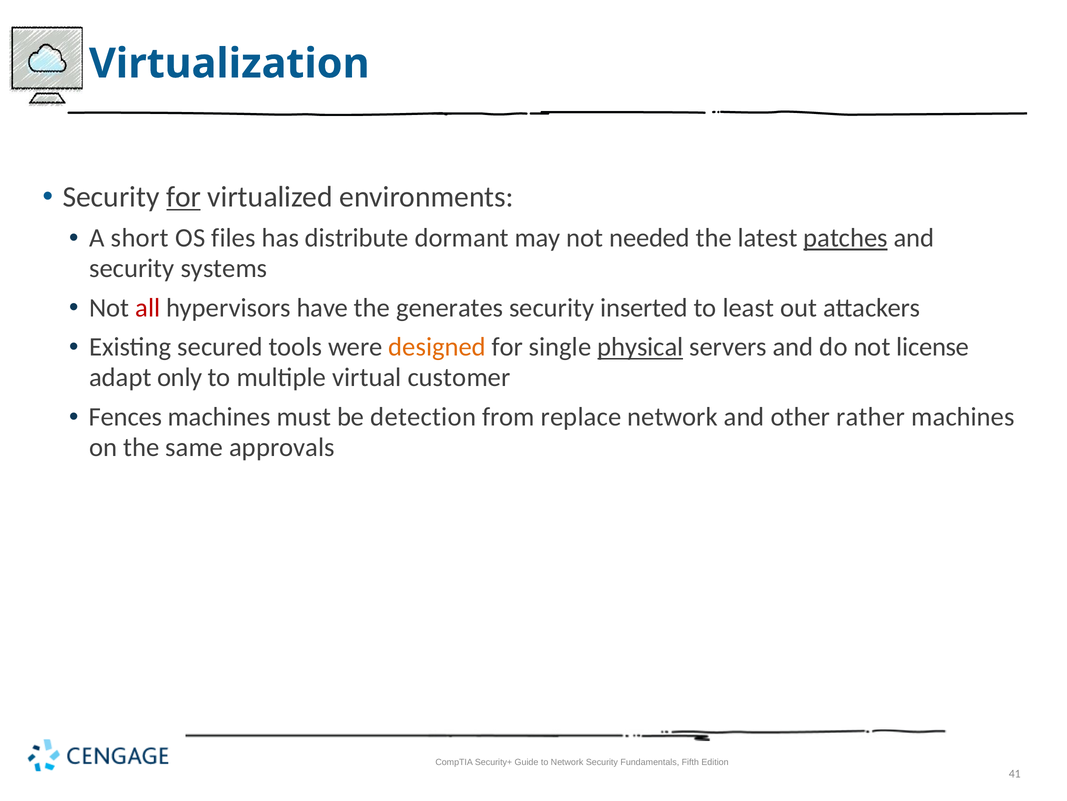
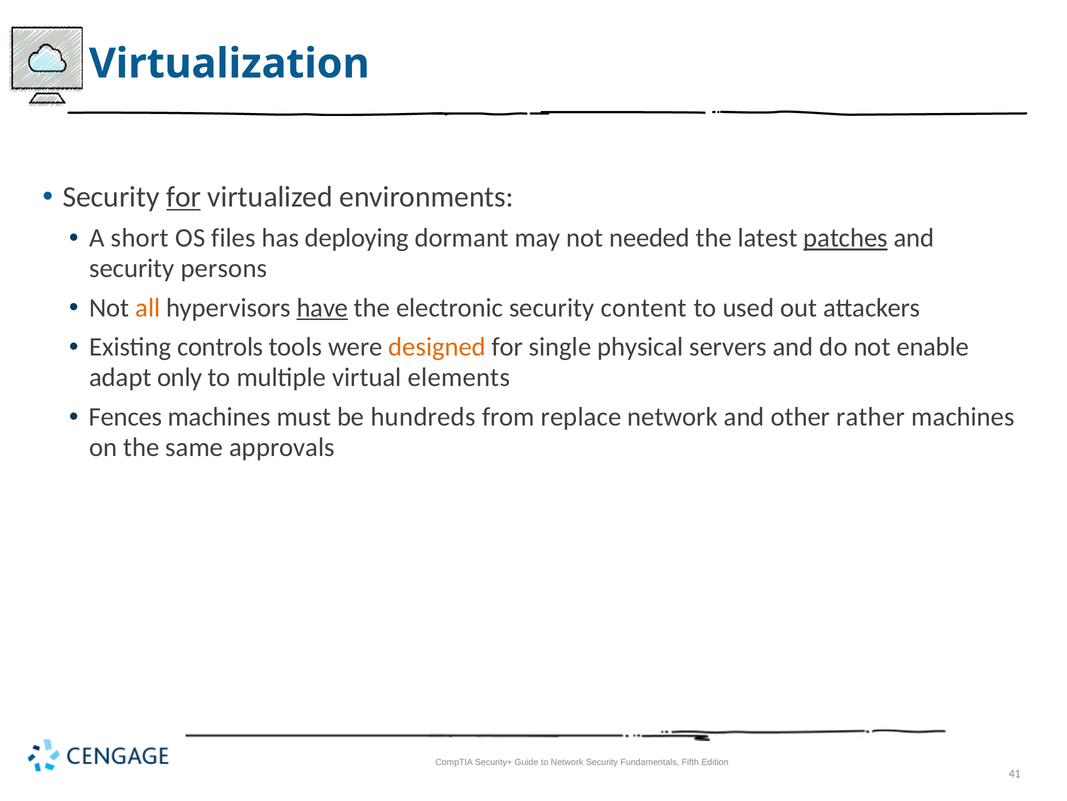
distribute: distribute -> deploying
systems: systems -> persons
all colour: red -> orange
have underline: none -> present
generates: generates -> electronic
inserted: inserted -> content
least: least -> used
secured: secured -> controls
physical underline: present -> none
license: license -> enable
customer: customer -> elements
detection: detection -> hundreds
